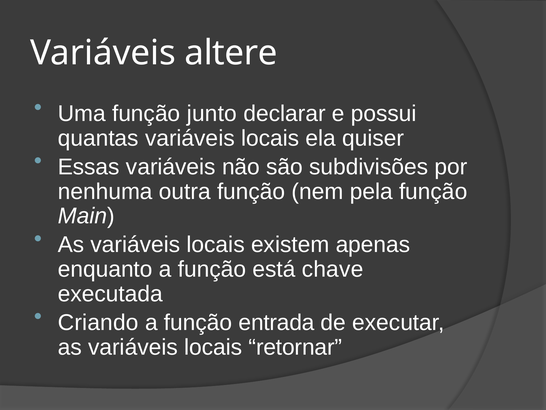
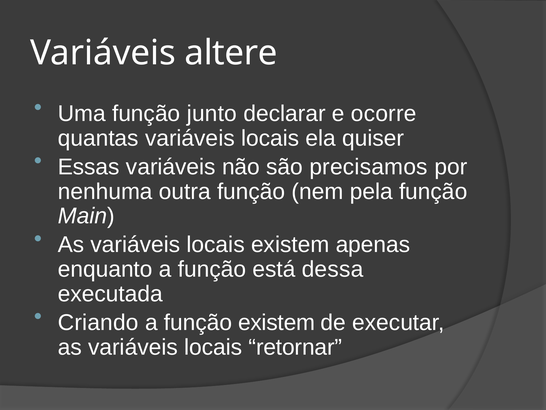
possui: possui -> ocorre
subdivisões: subdivisões -> precisamos
chave: chave -> dessa
função entrada: entrada -> existem
